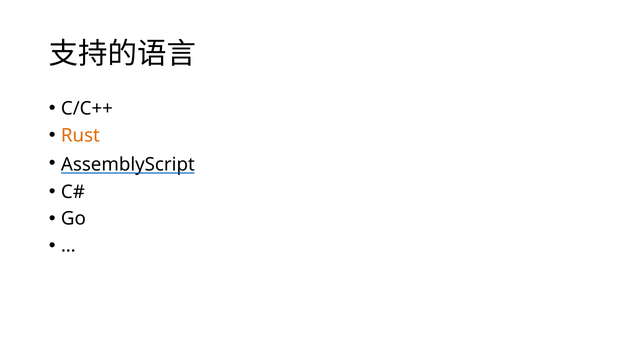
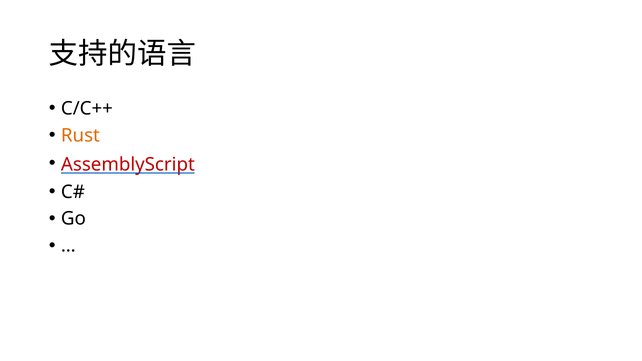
AssemblyScript colour: black -> red
